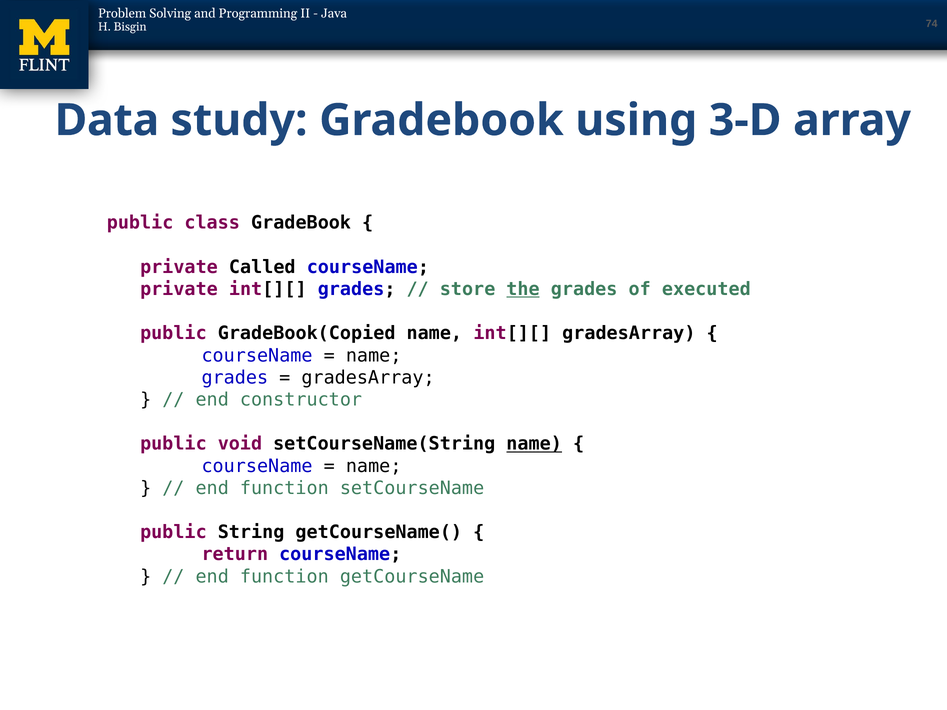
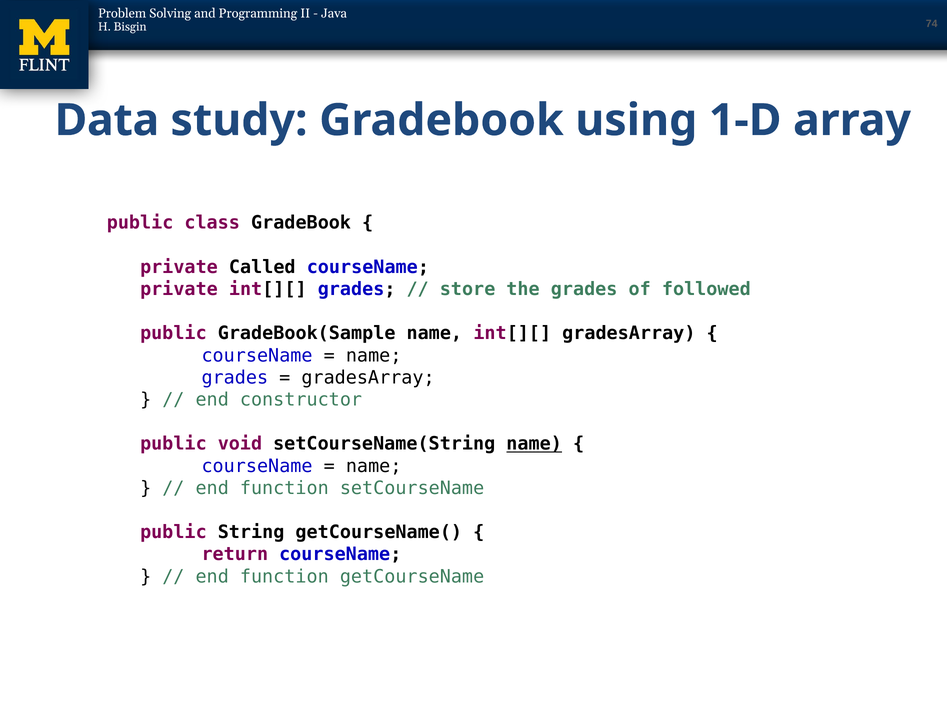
3-D: 3-D -> 1-D
the underline: present -> none
executed: executed -> followed
GradeBook(Copied: GradeBook(Copied -> GradeBook(Sample
